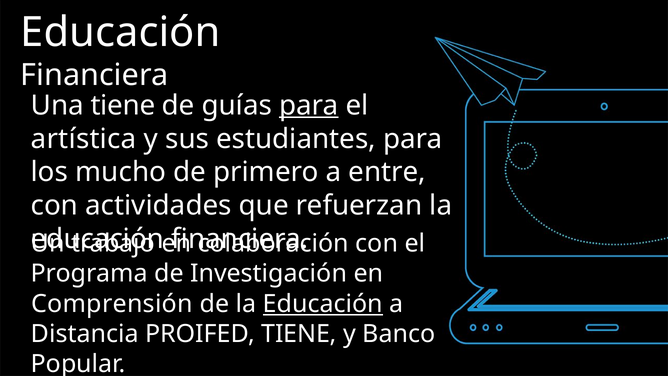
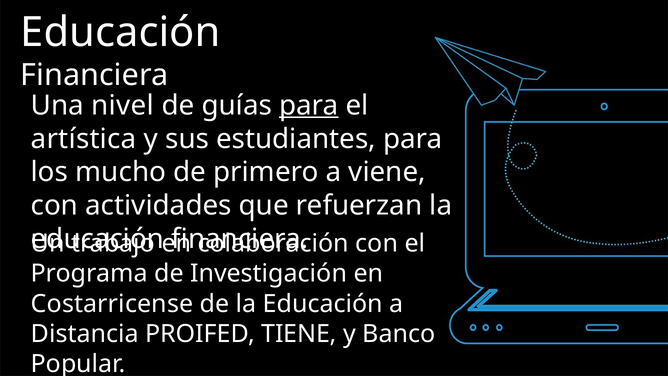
Una tiene: tiene -> nivel
entre: entre -> viene
Comprensión: Comprensión -> Costarricense
Educación at (323, 304) underline: present -> none
